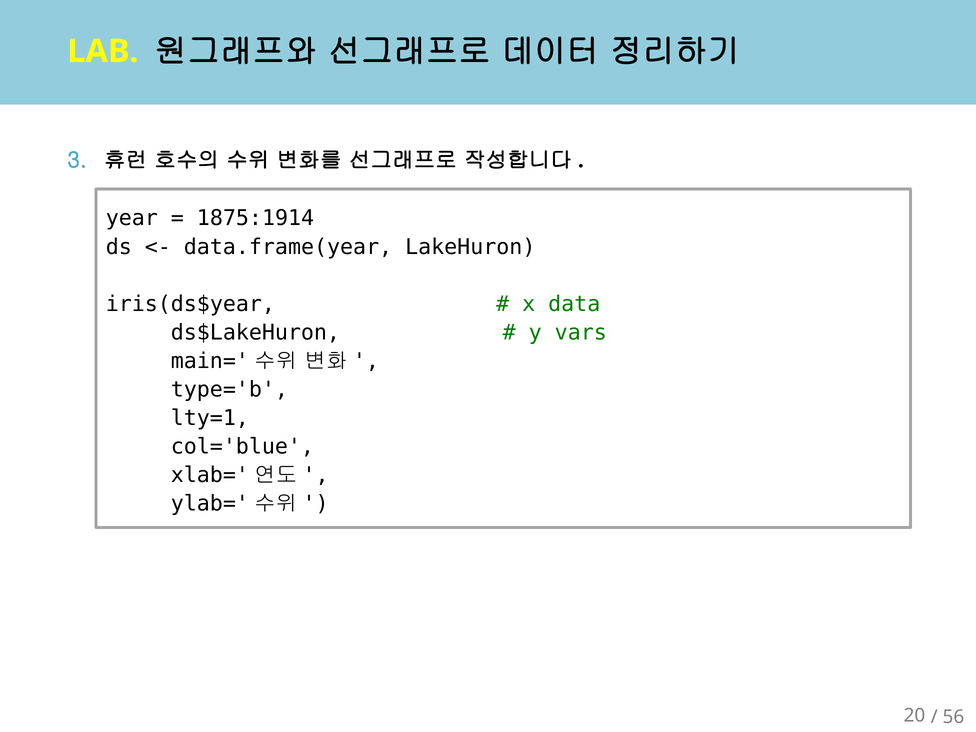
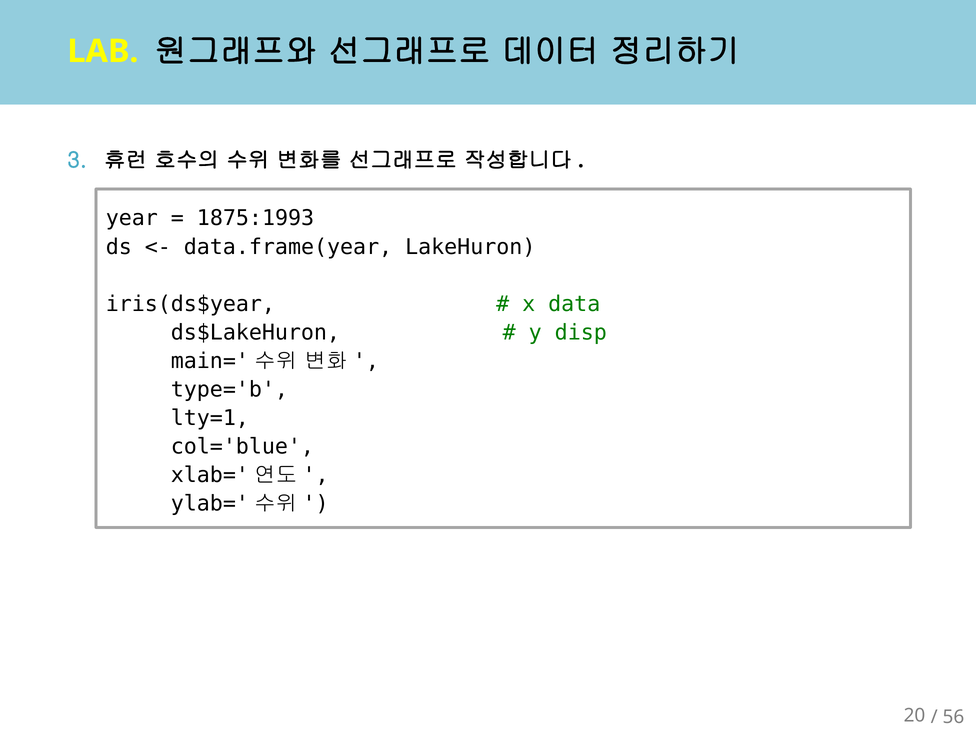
1875:1914: 1875:1914 -> 1875:1993
vars: vars -> disp
